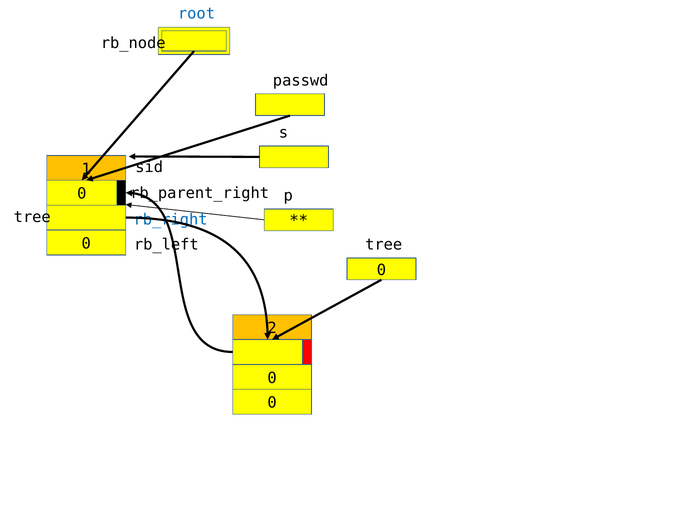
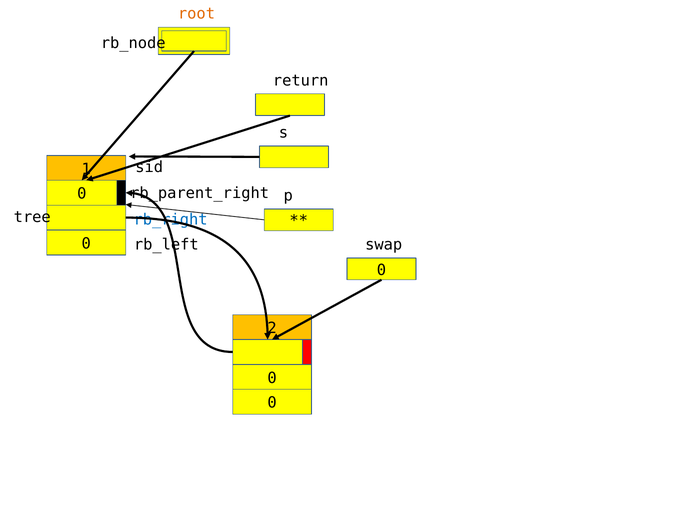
root colour: blue -> orange
passwd: passwd -> return
tree at (384, 245): tree -> swap
